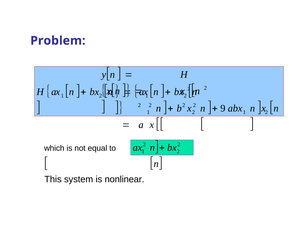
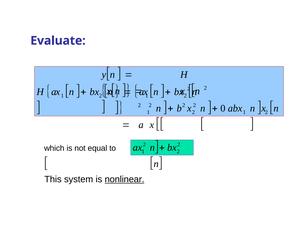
Problem: Problem -> Evaluate
9: 9 -> 0
nonlinear underline: none -> present
